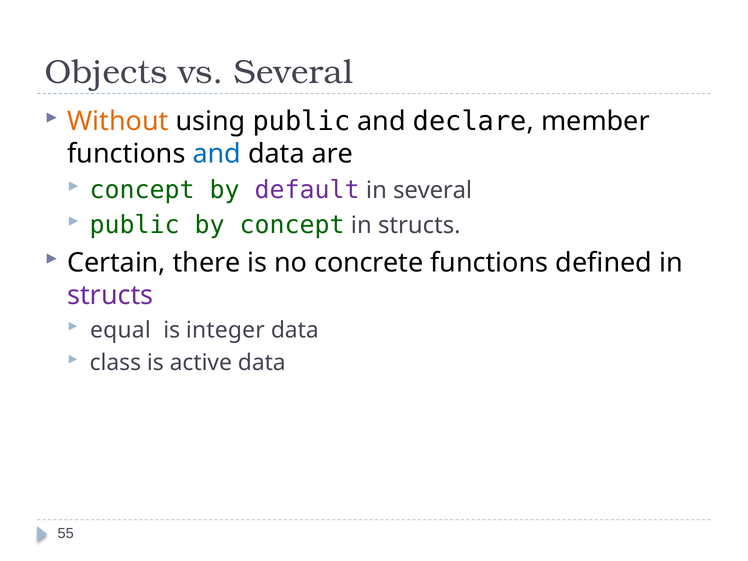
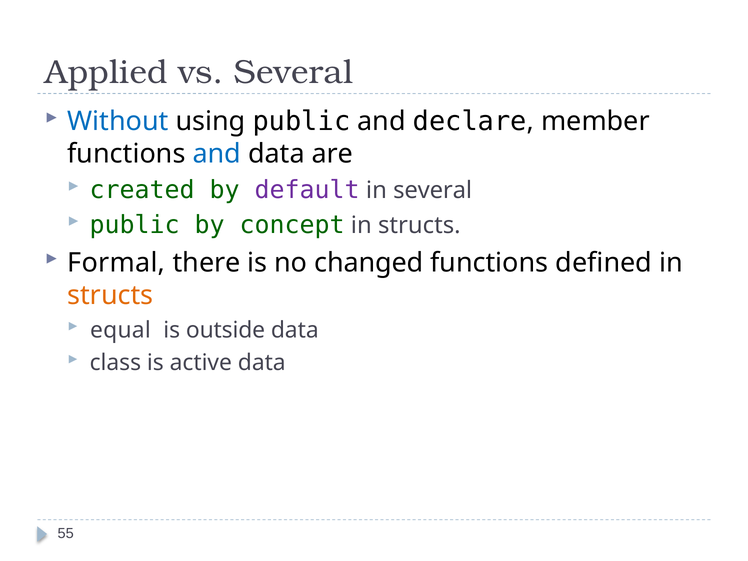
Objects: Objects -> Applied
Without colour: orange -> blue
concept at (142, 190): concept -> created
Certain: Certain -> Formal
concrete: concrete -> changed
structs at (110, 295) colour: purple -> orange
integer: integer -> outside
